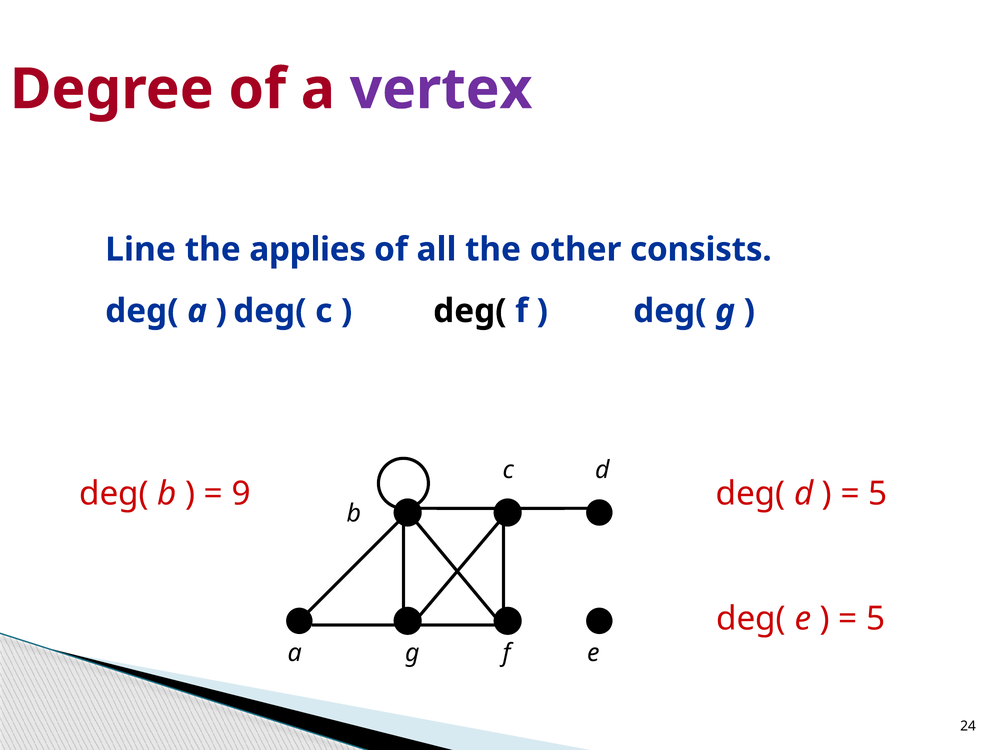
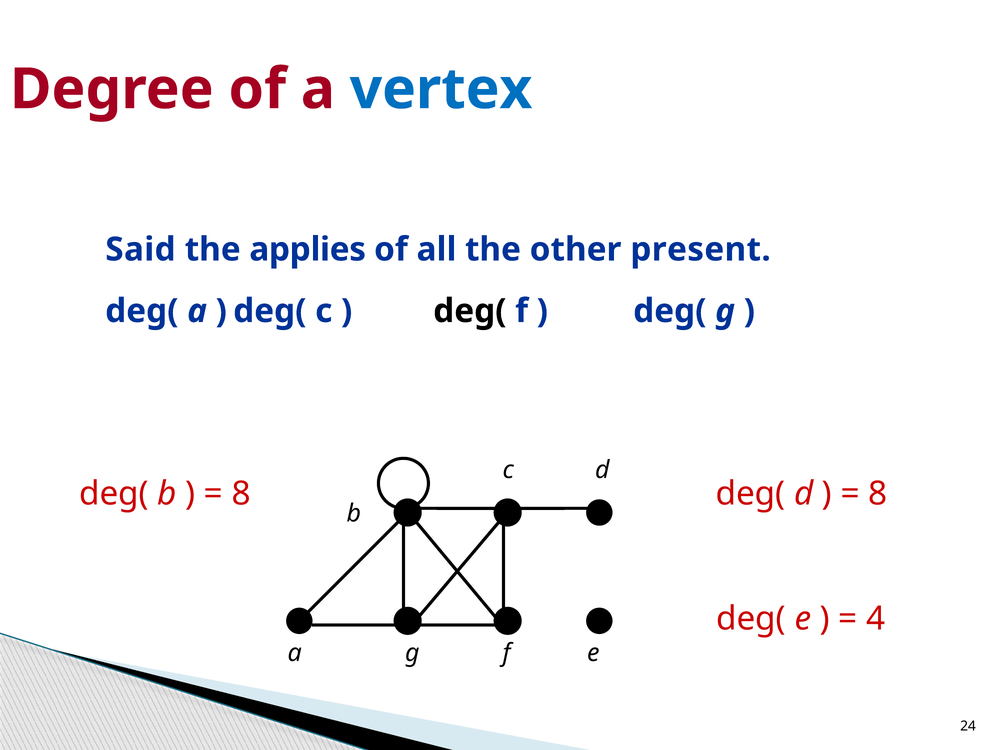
vertex colour: purple -> blue
Line: Line -> Said
consists: consists -> present
9 at (241, 494): 9 -> 8
5 at (878, 494): 5 -> 8
5 at (876, 619): 5 -> 4
